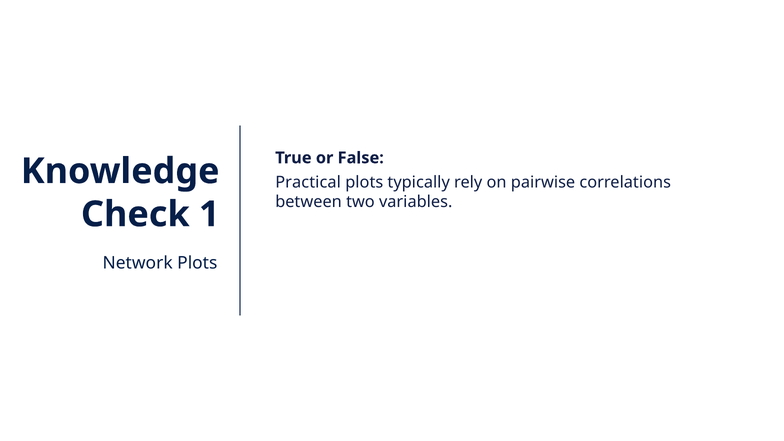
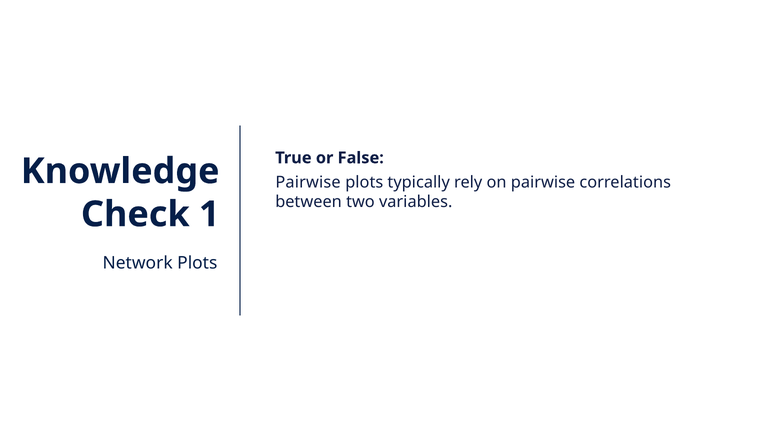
Practical at (308, 182): Practical -> Pairwise
